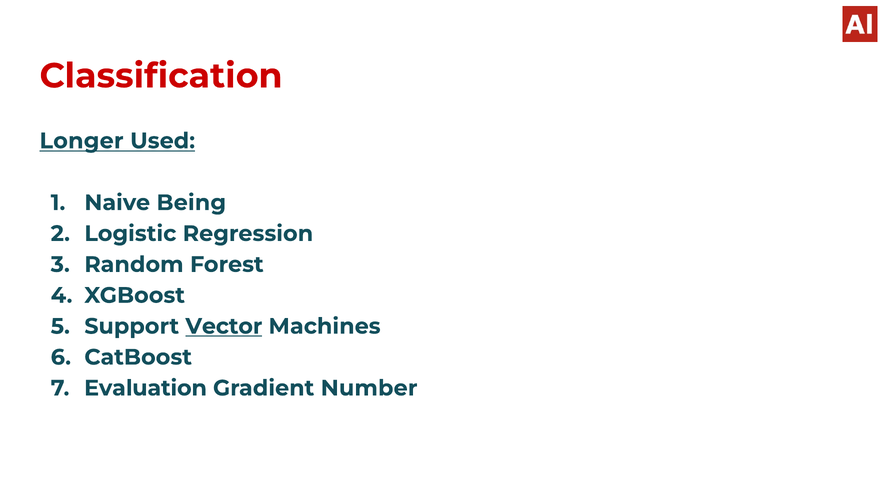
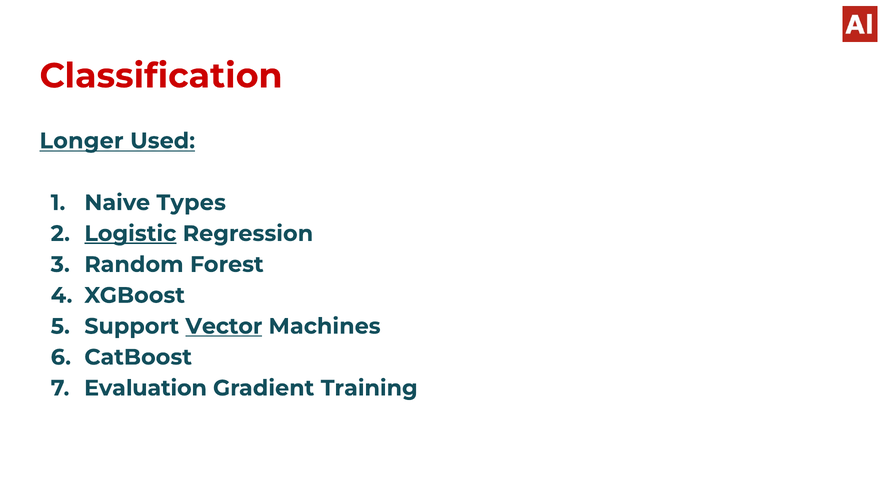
Being: Being -> Types
Logistic underline: none -> present
Number: Number -> Training
